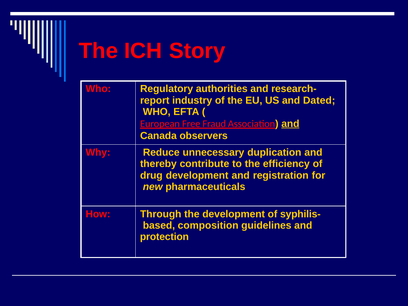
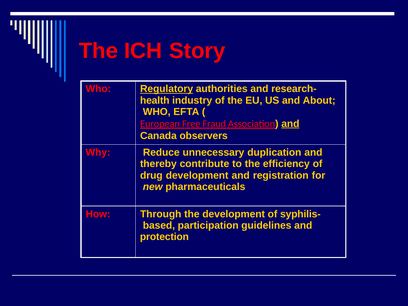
Regulatory underline: none -> present
report: report -> health
Dated: Dated -> About
composition: composition -> participation
